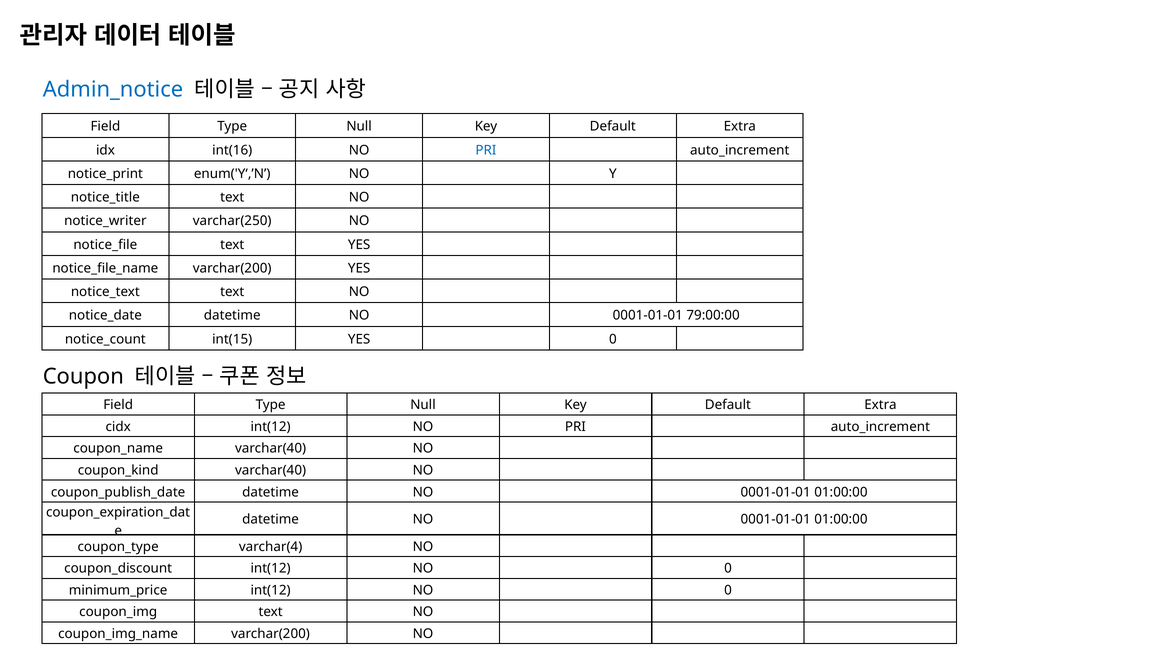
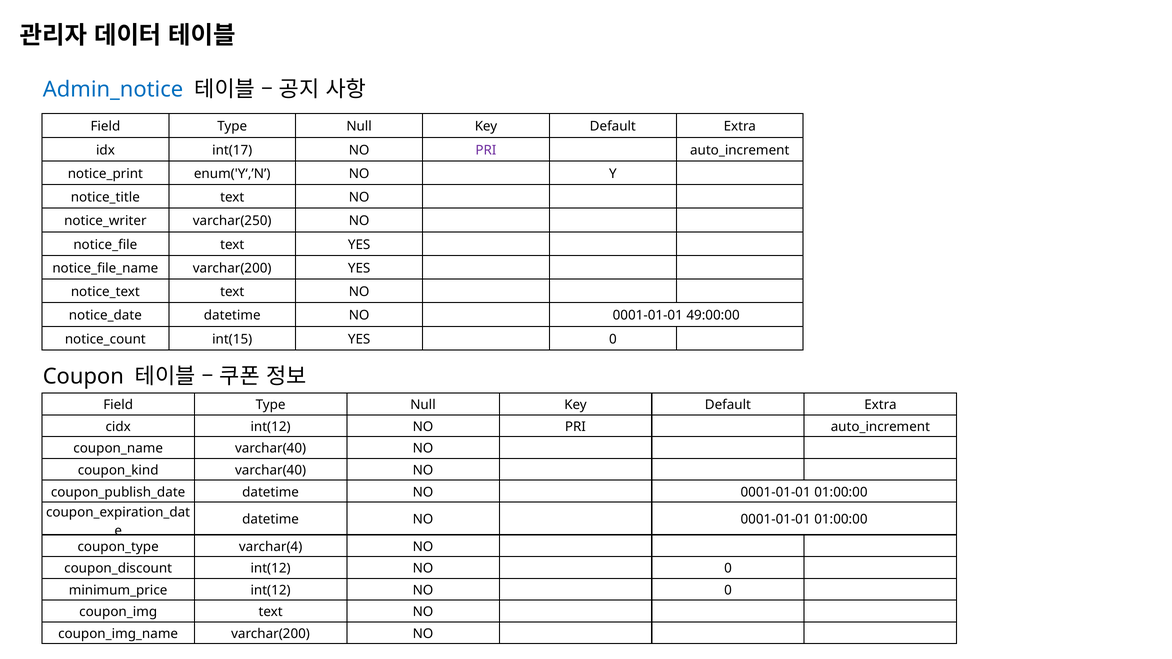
int(16: int(16 -> int(17
PRI at (486, 150) colour: blue -> purple
79:00:00: 79:00:00 -> 49:00:00
